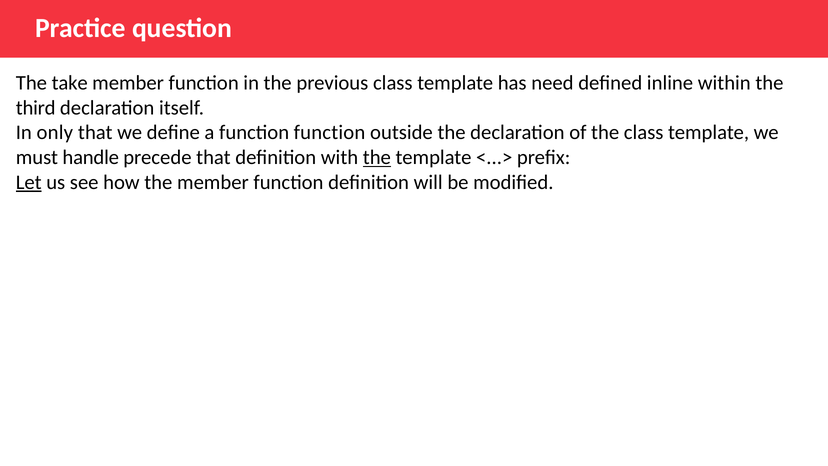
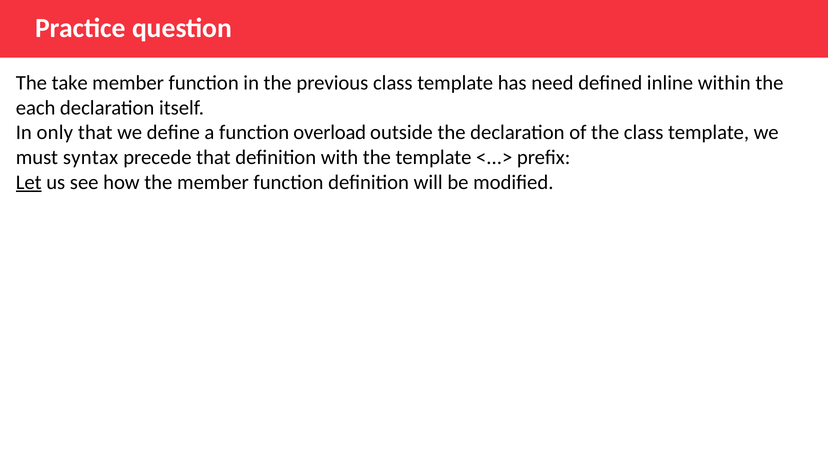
third: third -> each
function function: function -> overload
handle: handle -> syntax
the at (377, 157) underline: present -> none
